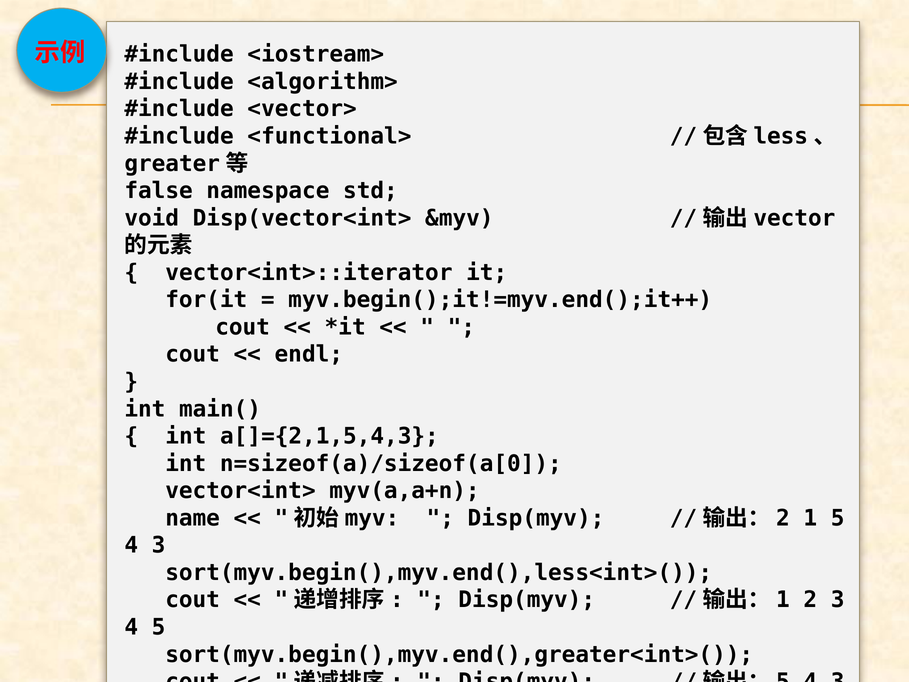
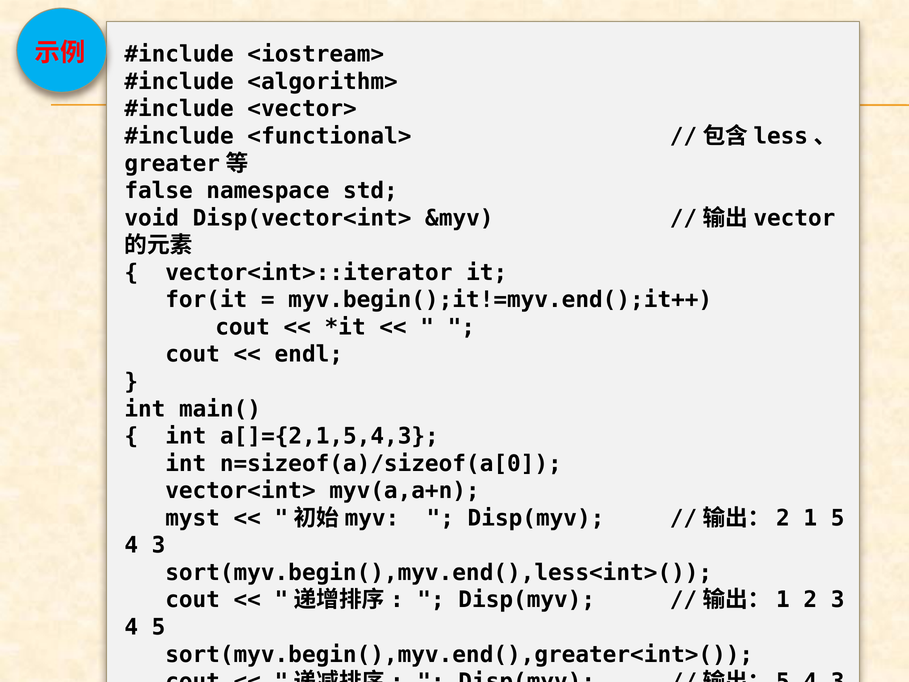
name: name -> myst
